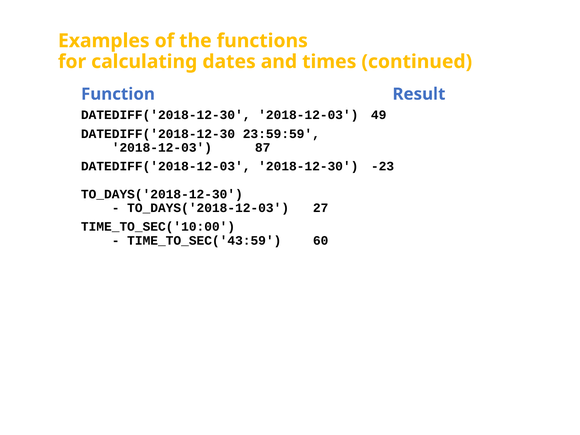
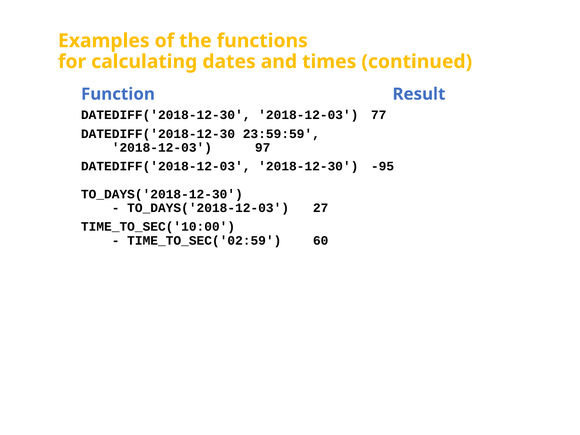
49: 49 -> 77
87: 87 -> 97
-23: -23 -> -95
TIME_TO_SEC('43:59: TIME_TO_SEC('43:59 -> TIME_TO_SEC('02:59
